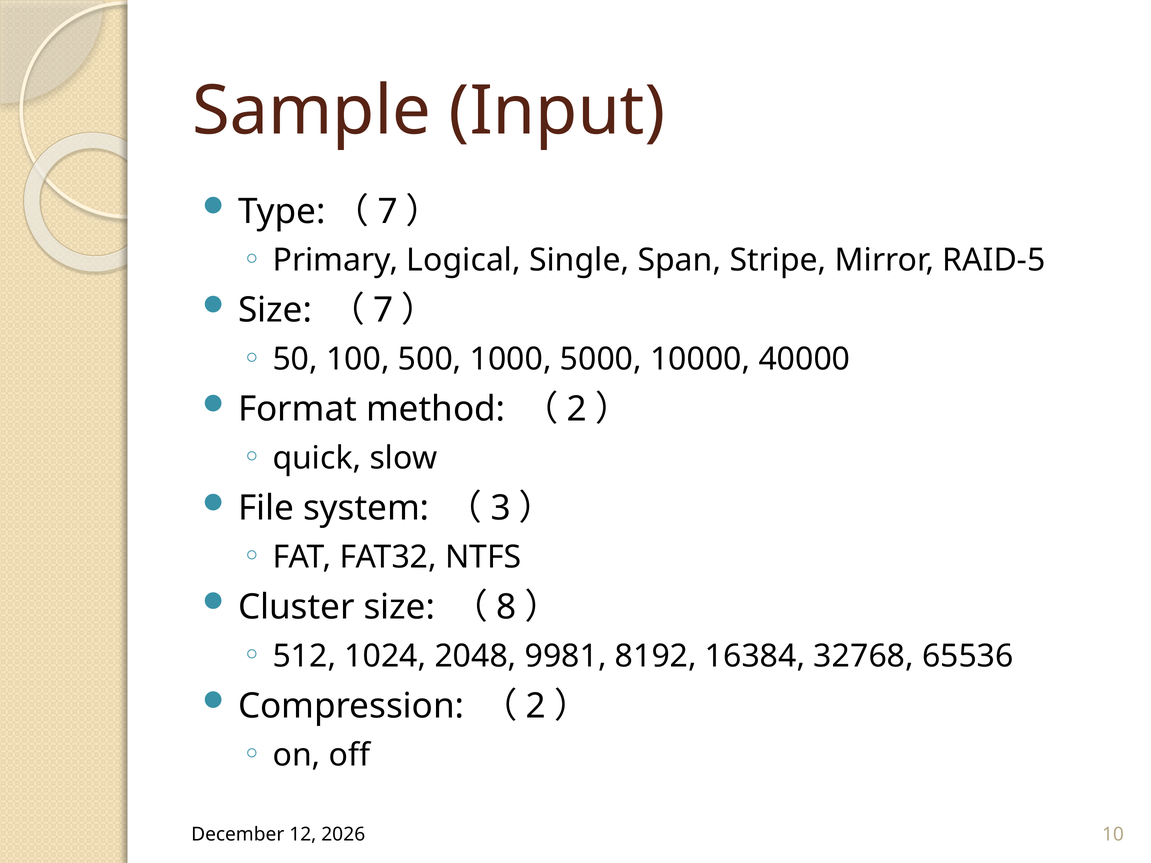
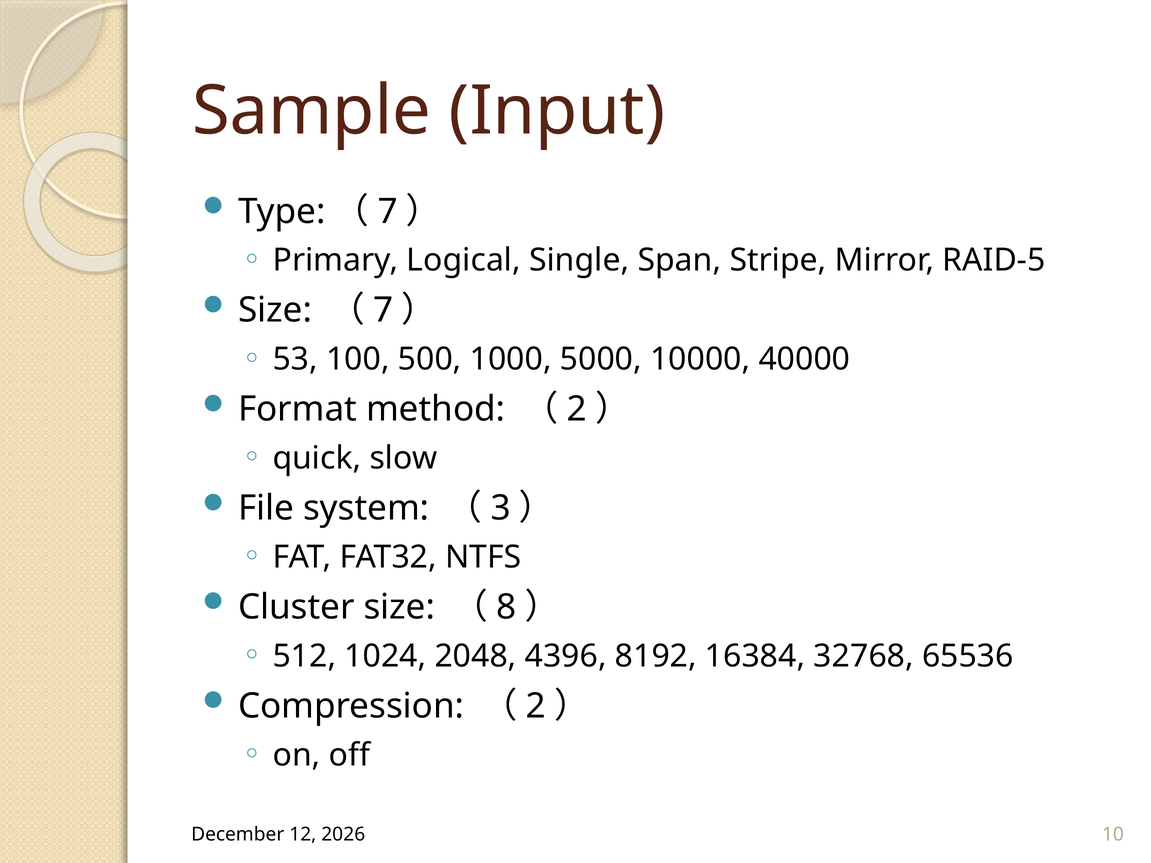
50: 50 -> 53
9981: 9981 -> 4396
